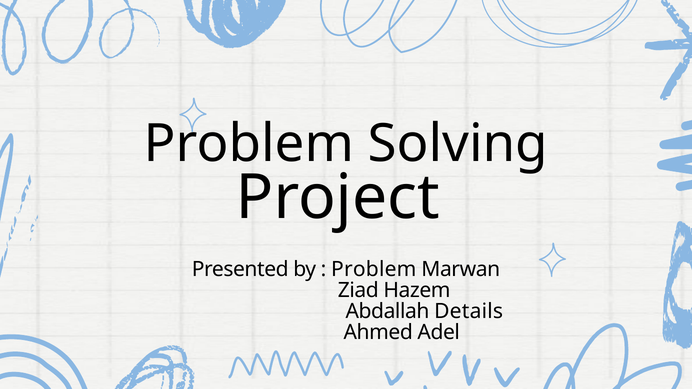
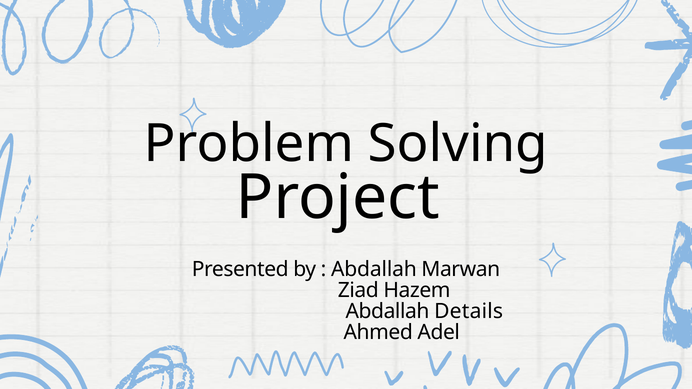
Problem at (374, 269): Problem -> Abdallah
